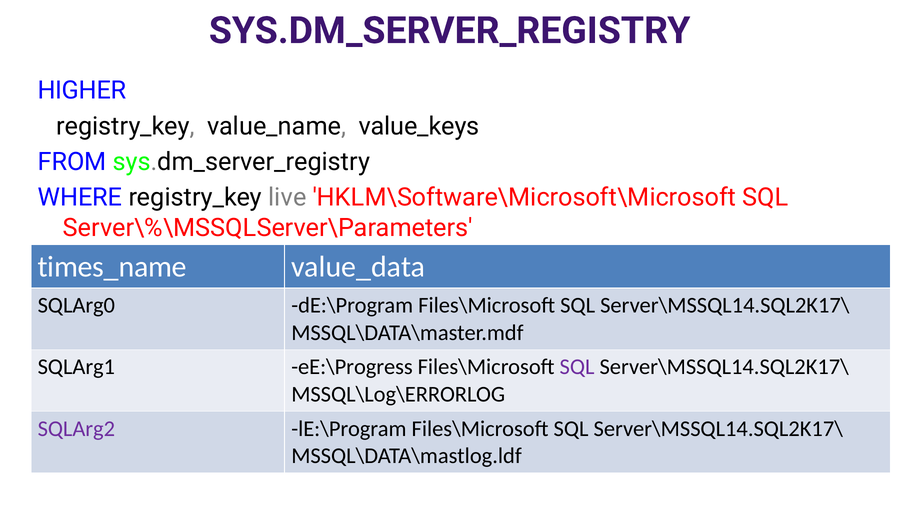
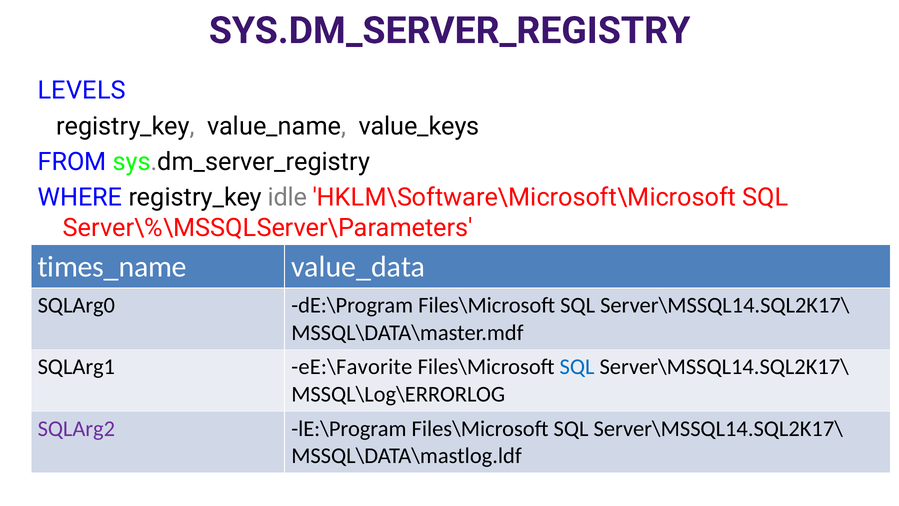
HIGHER: HIGHER -> LEVELS
live: live -> idle
eE:\Progress: eE:\Progress -> eE:\Favorite
SQL at (577, 367) colour: purple -> blue
